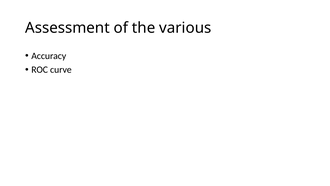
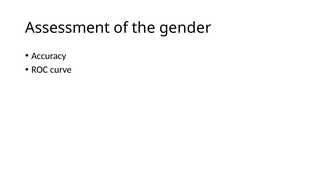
various: various -> gender
